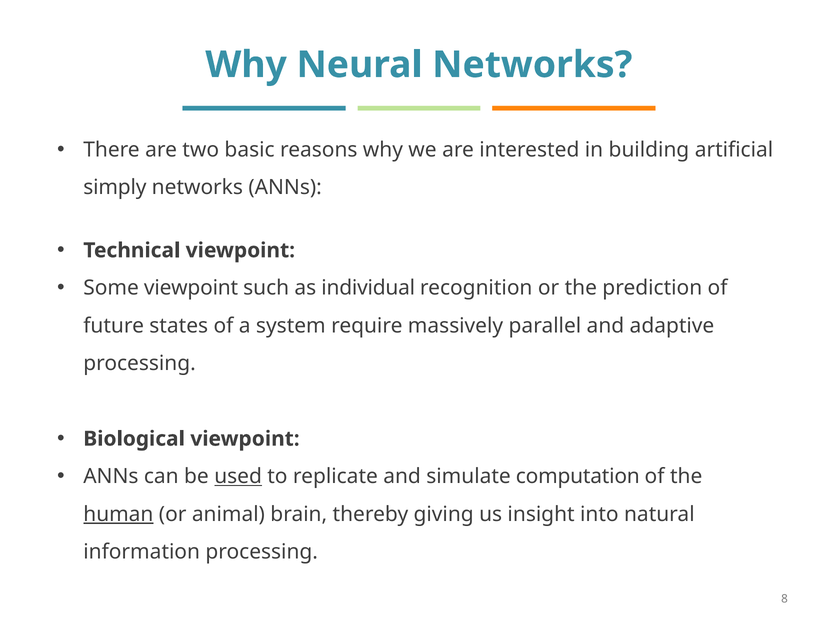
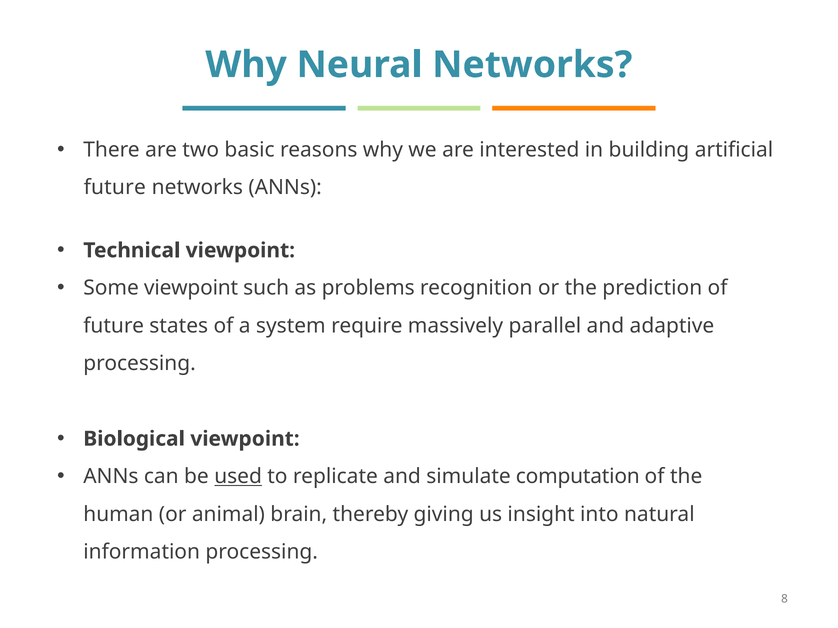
simply at (115, 188): simply -> future
individual: individual -> problems
human underline: present -> none
